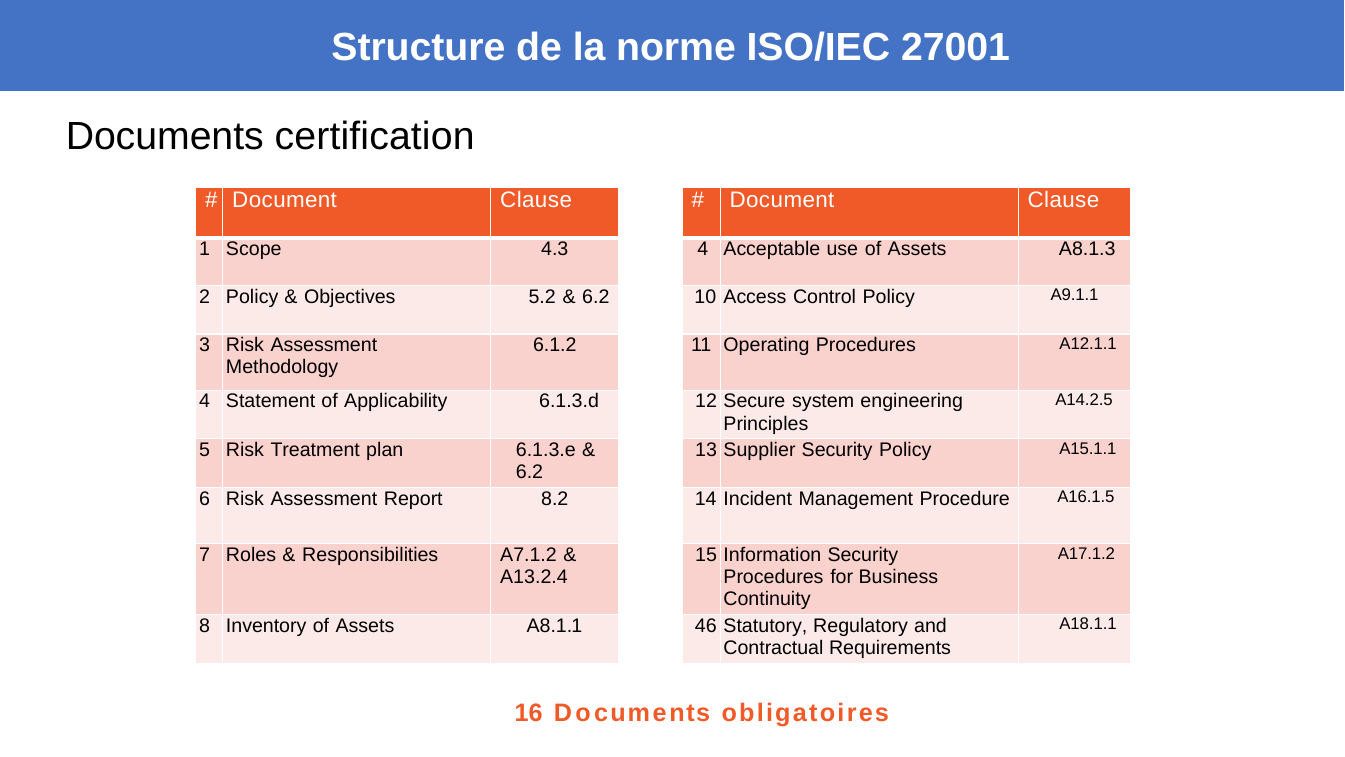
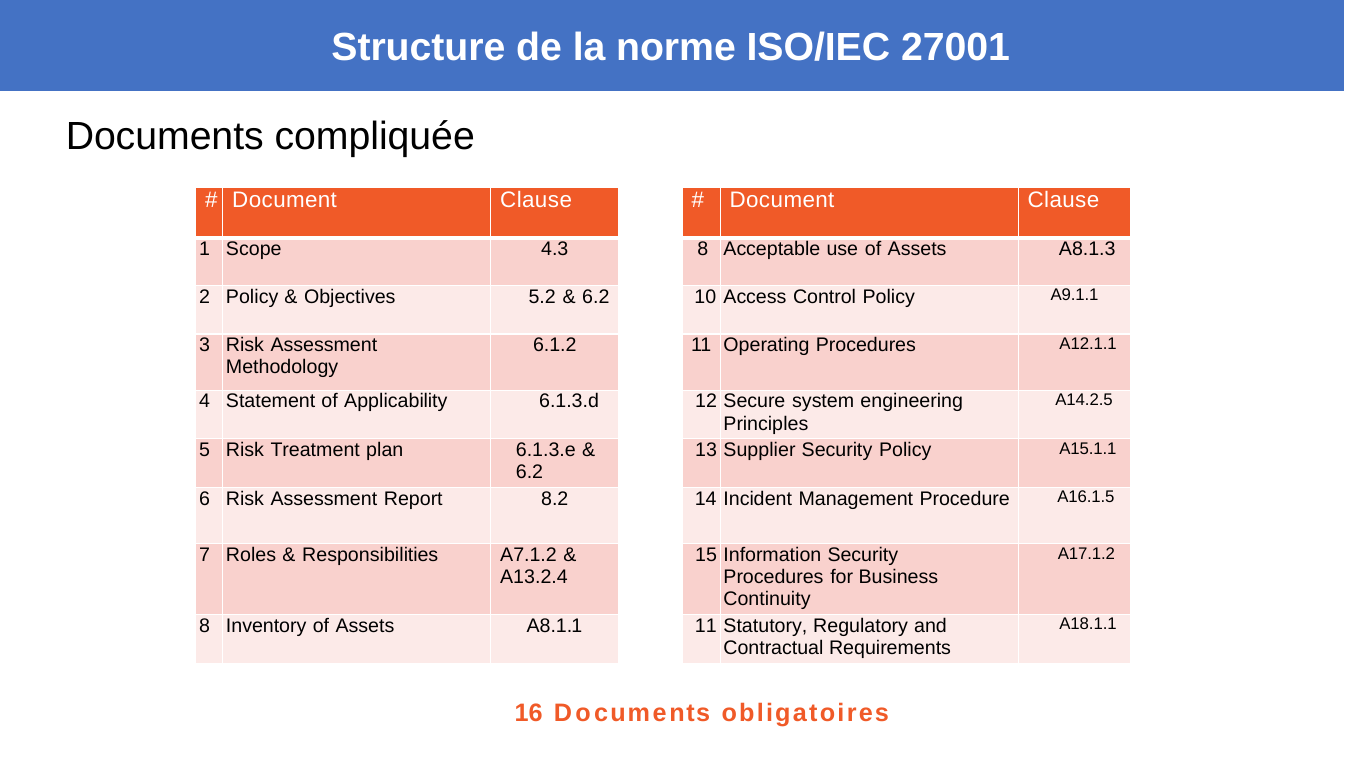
certification: certification -> compliquée
4.3 4: 4 -> 8
A8.1.1 46: 46 -> 11
